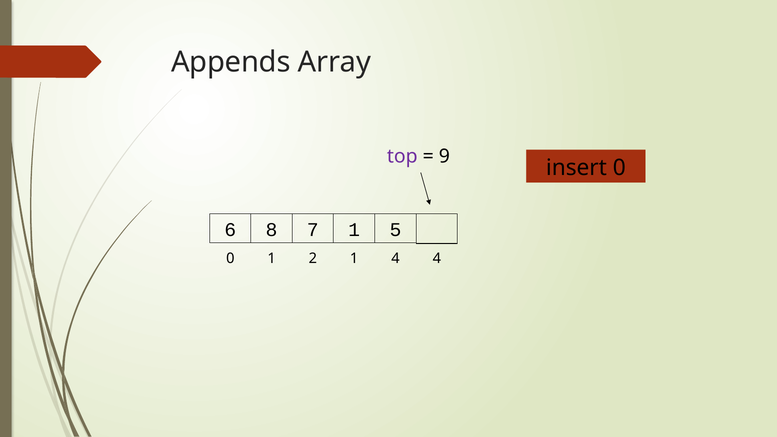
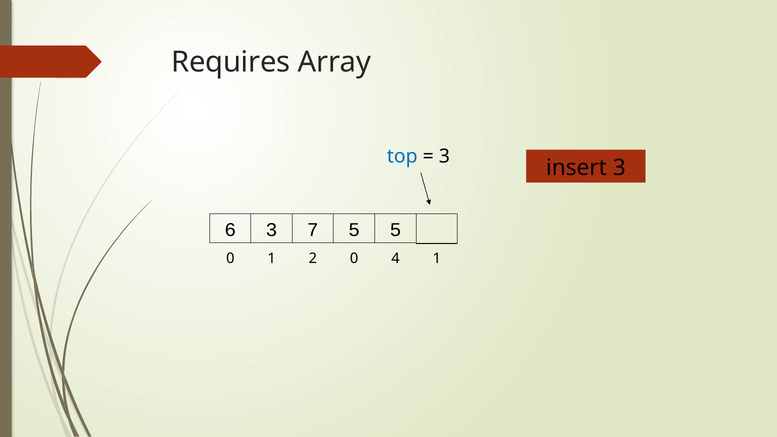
Appends: Appends -> Requires
top colour: purple -> blue
9 at (444, 156): 9 -> 3
insert 0: 0 -> 3
6 8: 8 -> 3
7 1: 1 -> 5
2 1: 1 -> 0
4 4: 4 -> 1
